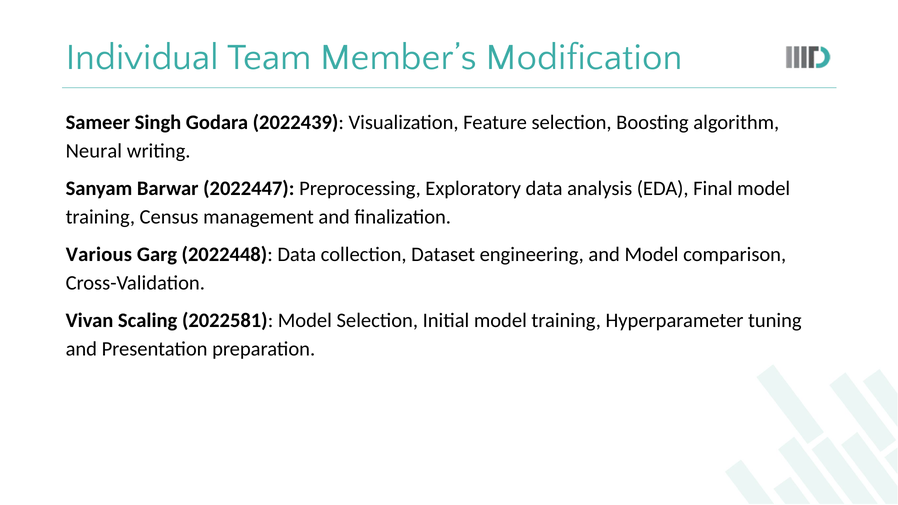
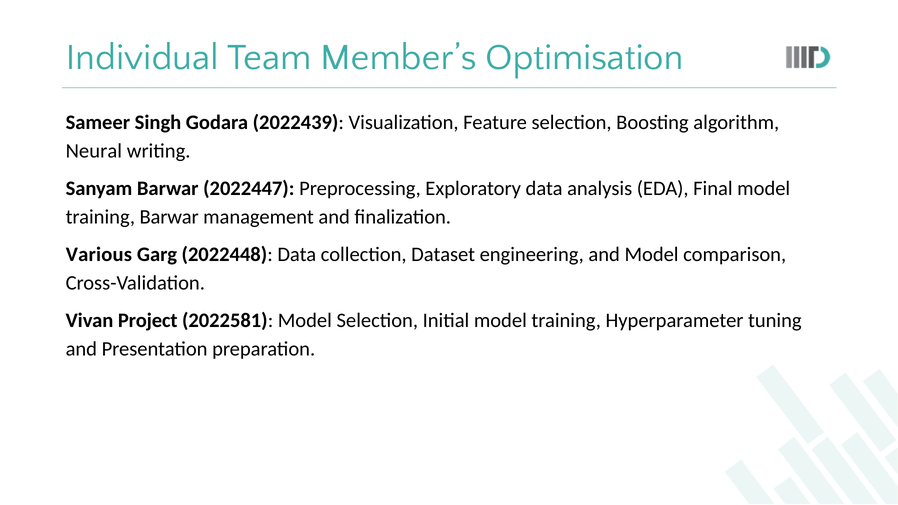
Modification: Modification -> Optimisation
training Census: Census -> Barwar
Scaling: Scaling -> Project
